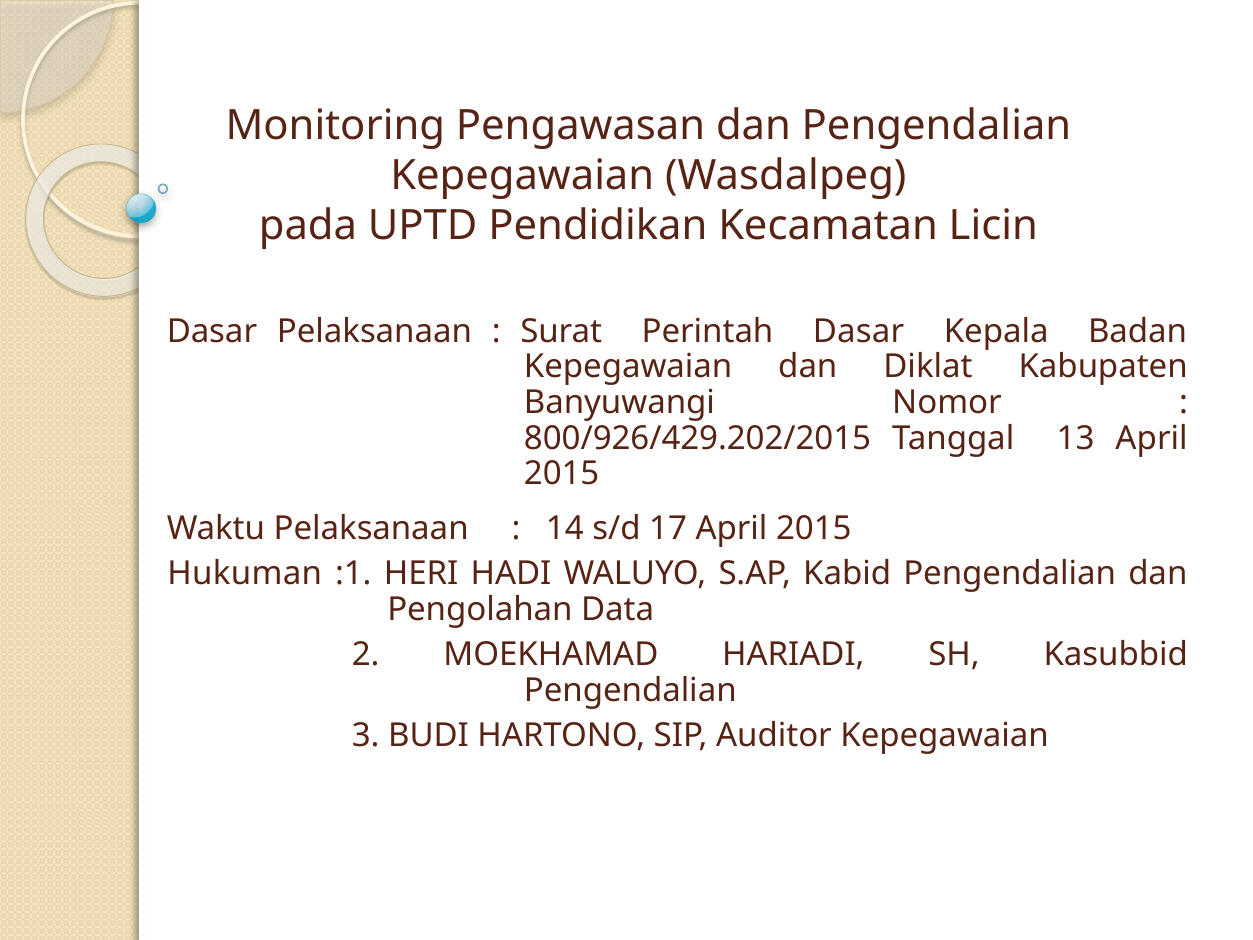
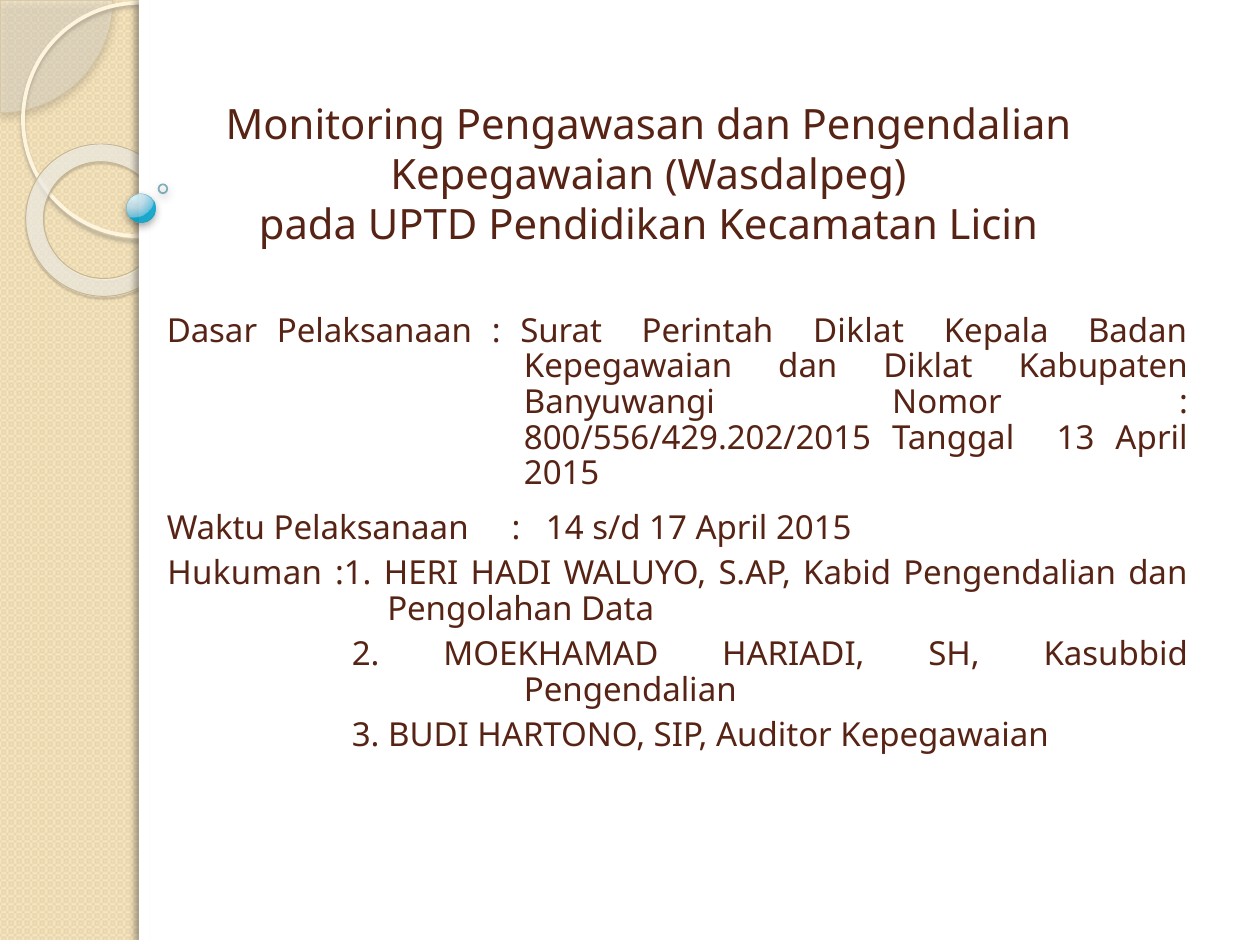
Perintah Dasar: Dasar -> Diklat
800/926/429.202/2015: 800/926/429.202/2015 -> 800/556/429.202/2015
